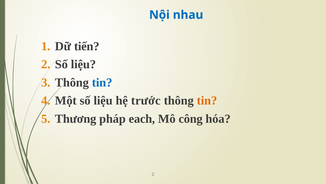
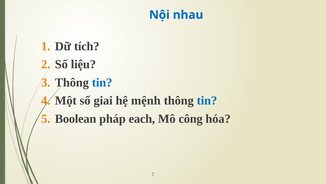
tiến: tiến -> tích
Một số liệu: liệu -> giai
trước: trước -> mệnh
tin at (207, 100) colour: orange -> blue
Thương: Thương -> Boolean
